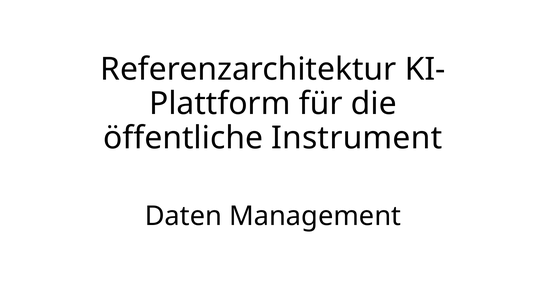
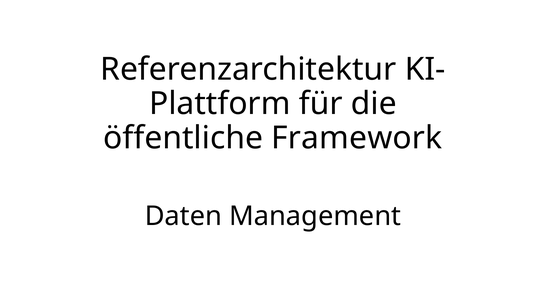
Instrument: Instrument -> Framework
